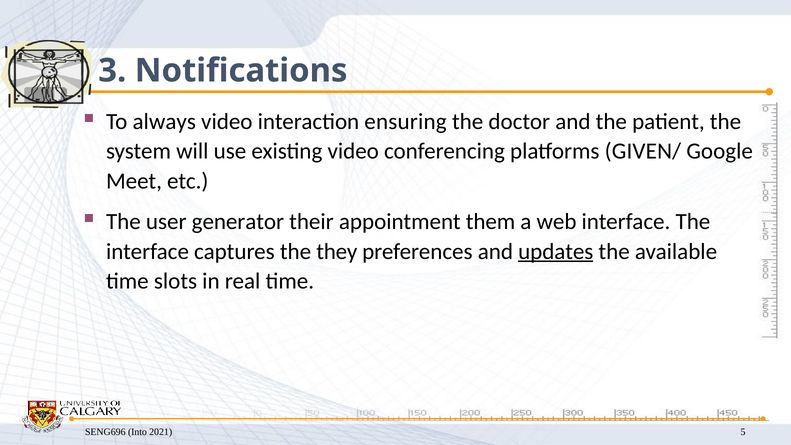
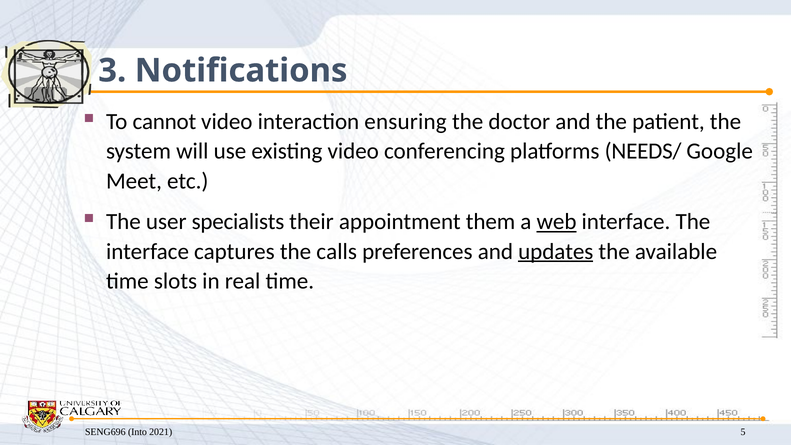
always: always -> cannot
GIVEN/: GIVEN/ -> NEEDS/
generator: generator -> specialists
web underline: none -> present
they: they -> calls
